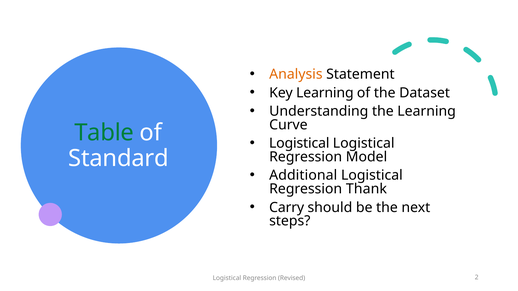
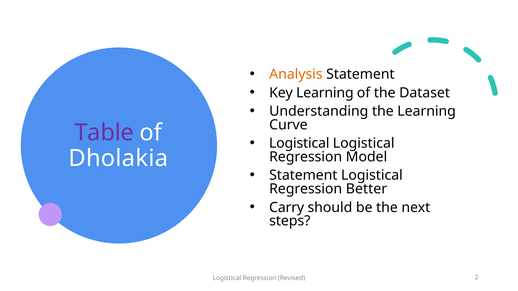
Table colour: green -> purple
Standard: Standard -> Dholakia
Additional at (303, 176): Additional -> Statement
Thank: Thank -> Better
